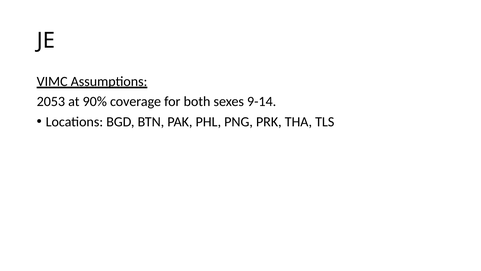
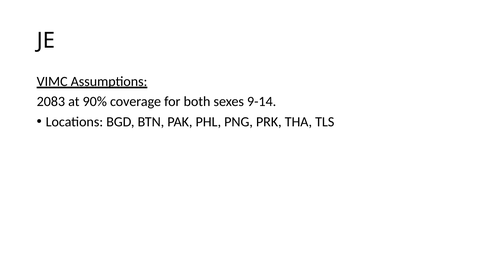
2053: 2053 -> 2083
